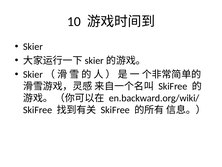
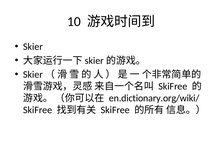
en.backward.org/wiki/: en.backward.org/wiki/ -> en.dictionary.org/wiki/
